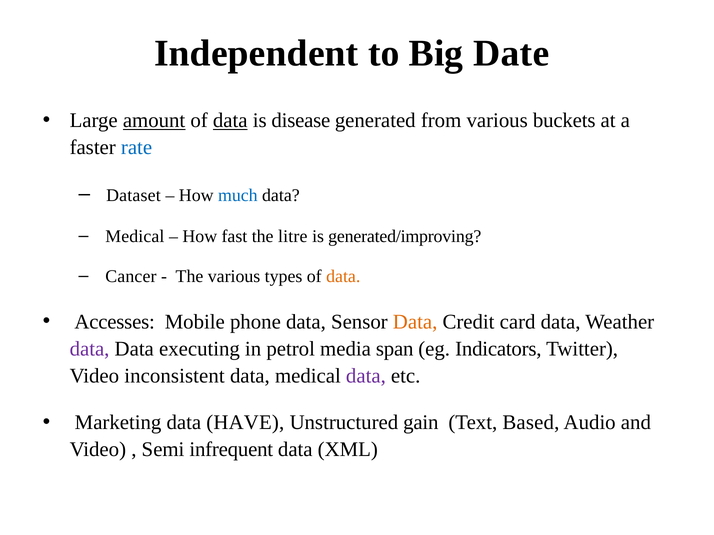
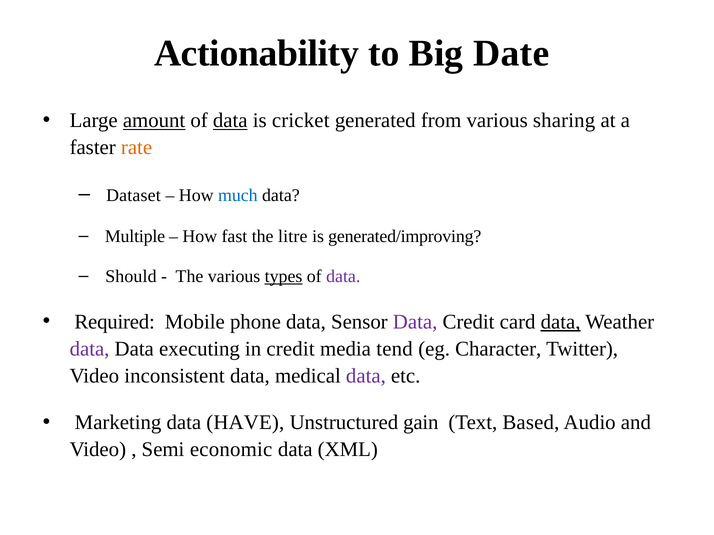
Independent: Independent -> Actionability
disease: disease -> cricket
buckets: buckets -> sharing
rate colour: blue -> orange
Medical at (135, 236): Medical -> Multiple
Cancer: Cancer -> Should
types underline: none -> present
data at (343, 277) colour: orange -> purple
Accesses: Accesses -> Required
Data at (415, 322) colour: orange -> purple
data at (561, 322) underline: none -> present
in petrol: petrol -> credit
span: span -> tend
Indicators: Indicators -> Character
infrequent: infrequent -> economic
